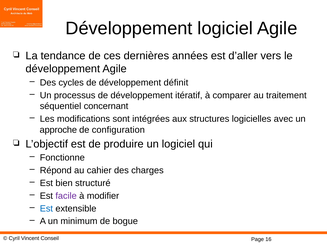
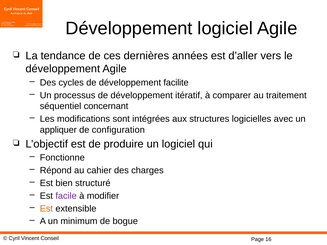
définit: définit -> facilite
approche: approche -> appliquer
Est at (46, 209) colour: blue -> orange
